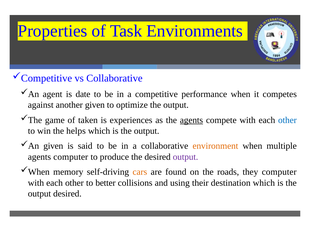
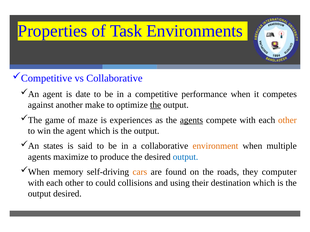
another given: given -> make
the at (156, 105) underline: none -> present
taken: taken -> maze
other at (287, 120) colour: blue -> orange
the helps: helps -> agent
given at (53, 146): given -> states
agents computer: computer -> maximize
output at (186, 157) colour: purple -> blue
better: better -> could
